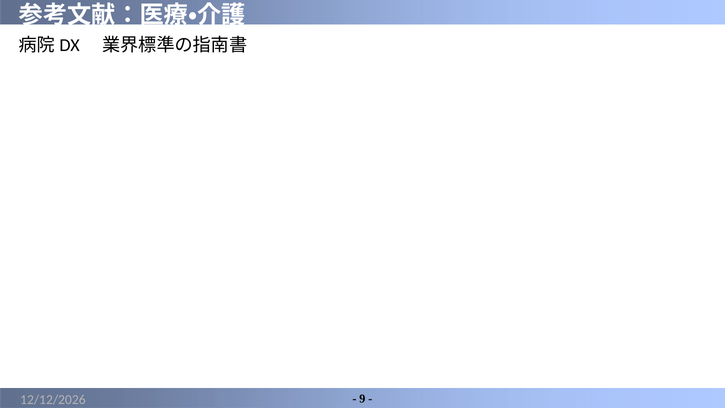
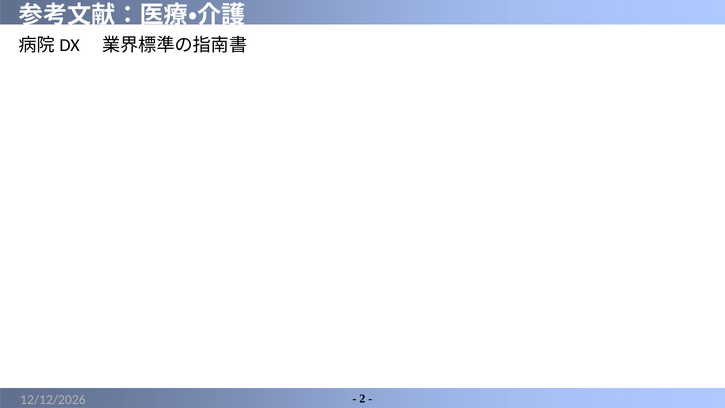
9: 9 -> 2
